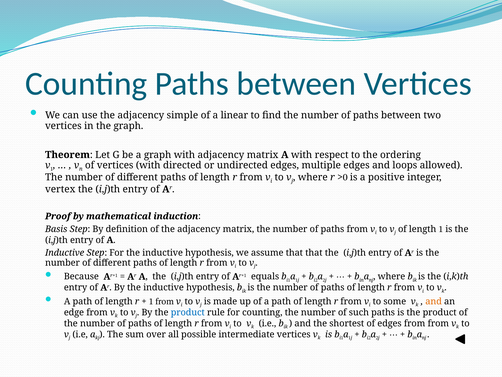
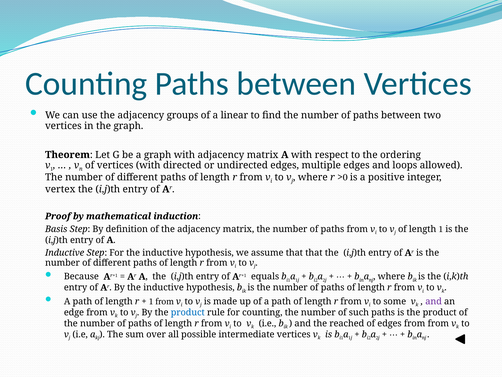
simple: simple -> groups
and at (434, 301) colour: orange -> purple
shortest: shortest -> reached
